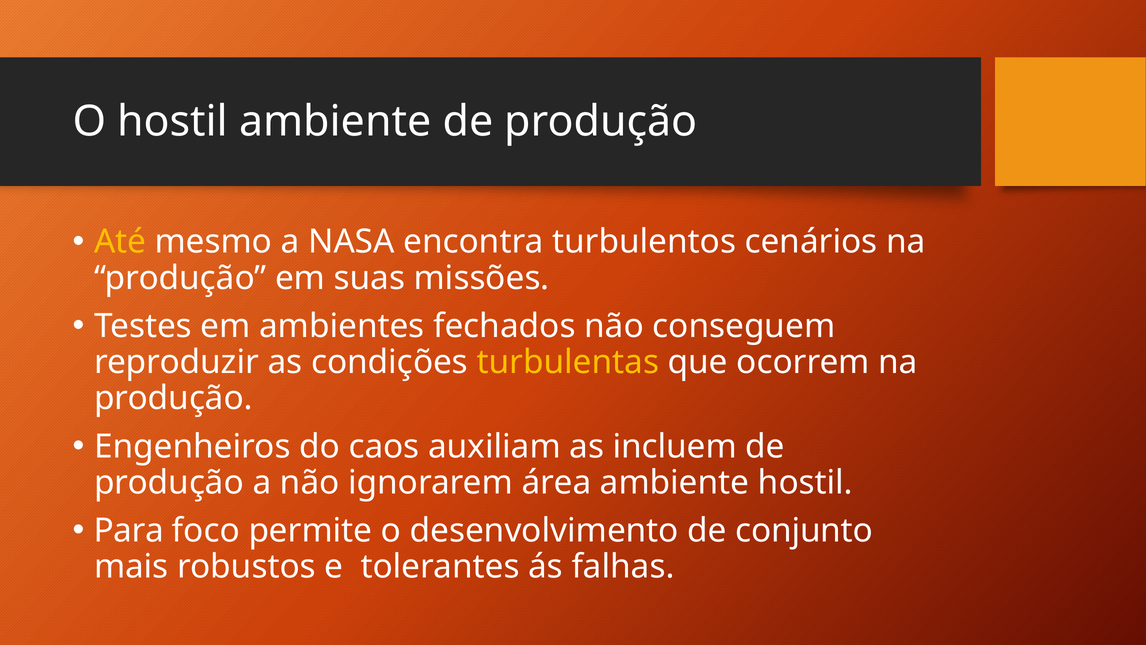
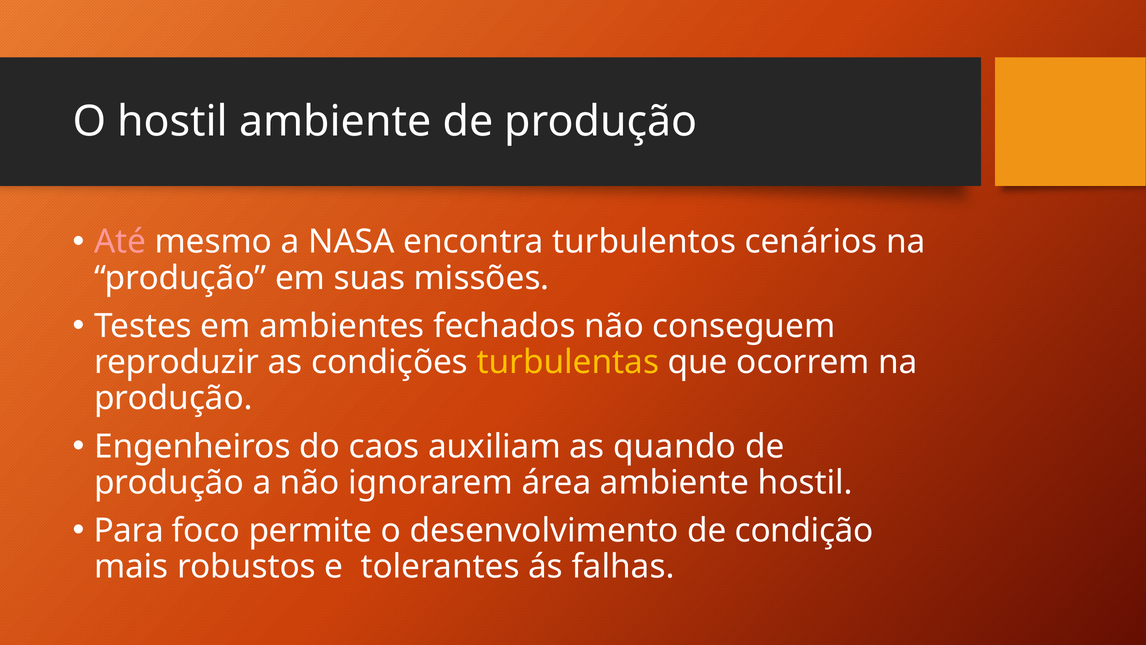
Até colour: yellow -> pink
incluem: incluem -> quando
conjunto: conjunto -> condição
